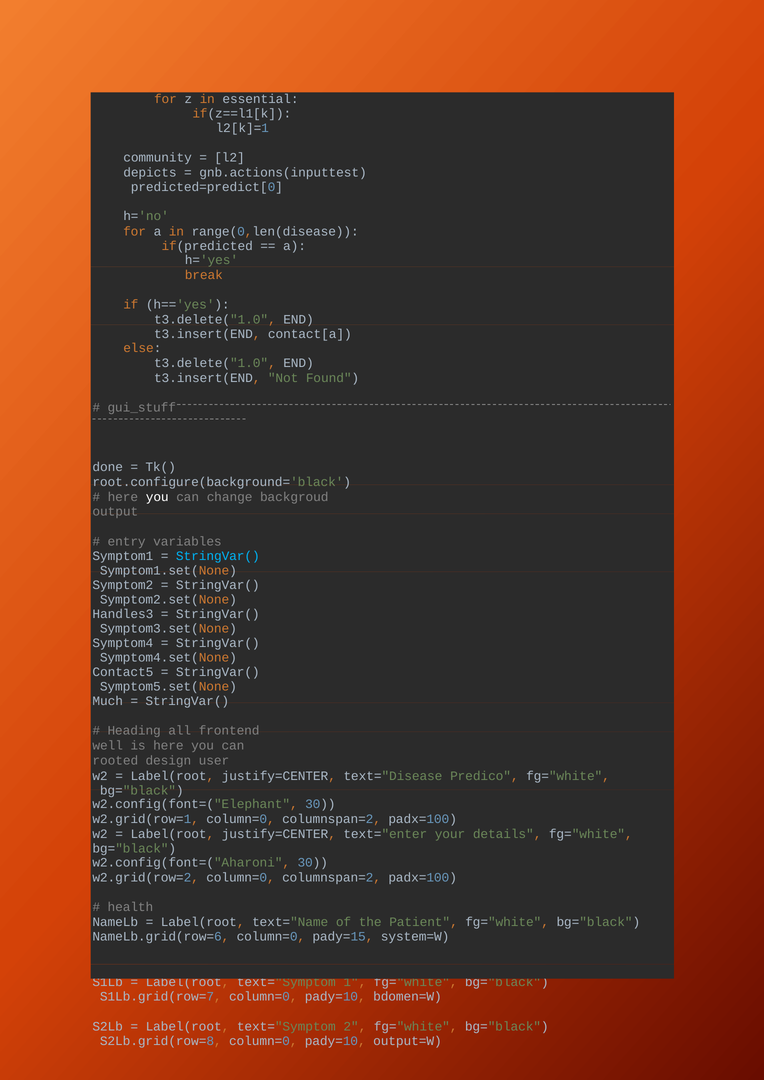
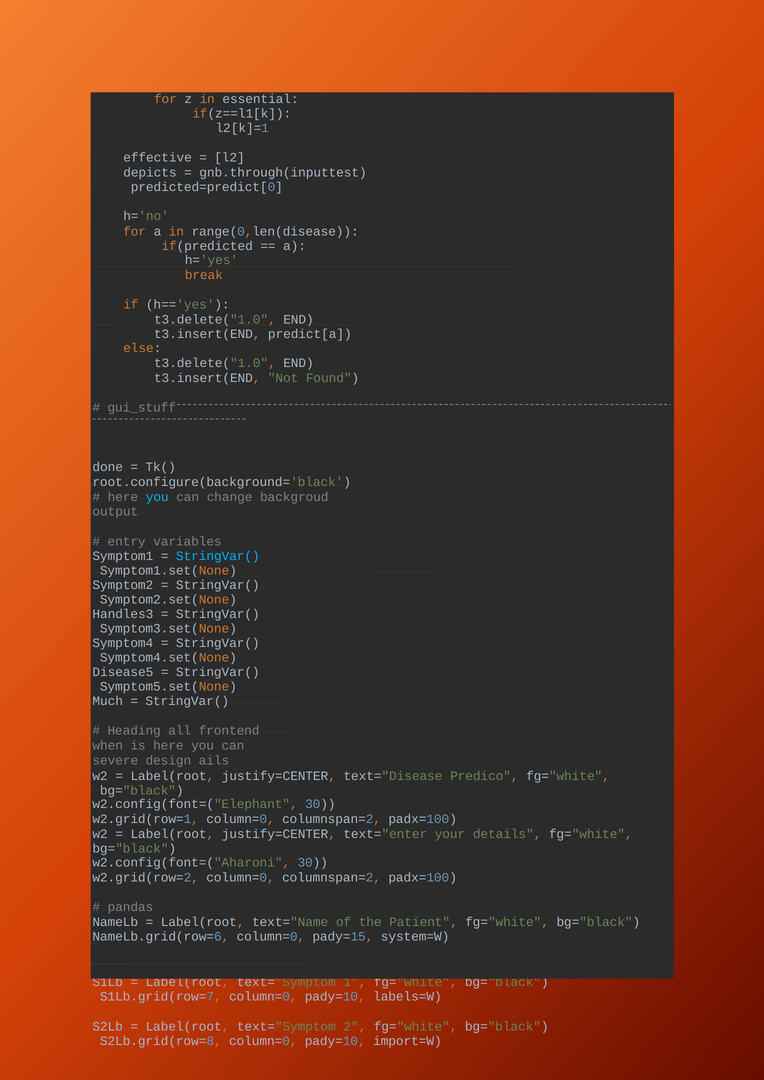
community: community -> effective
gnb.actions(inputtest: gnb.actions(inputtest -> gnb.through(inputtest
contact[a: contact[a -> predict[a
you at (157, 497) colour: white -> light blue
Contact5: Contact5 -> Disease5
well: well -> when
rooted: rooted -> severe
user: user -> ails
health: health -> pandas
bdomen=W: bdomen=W -> labels=W
output=W: output=W -> import=W
